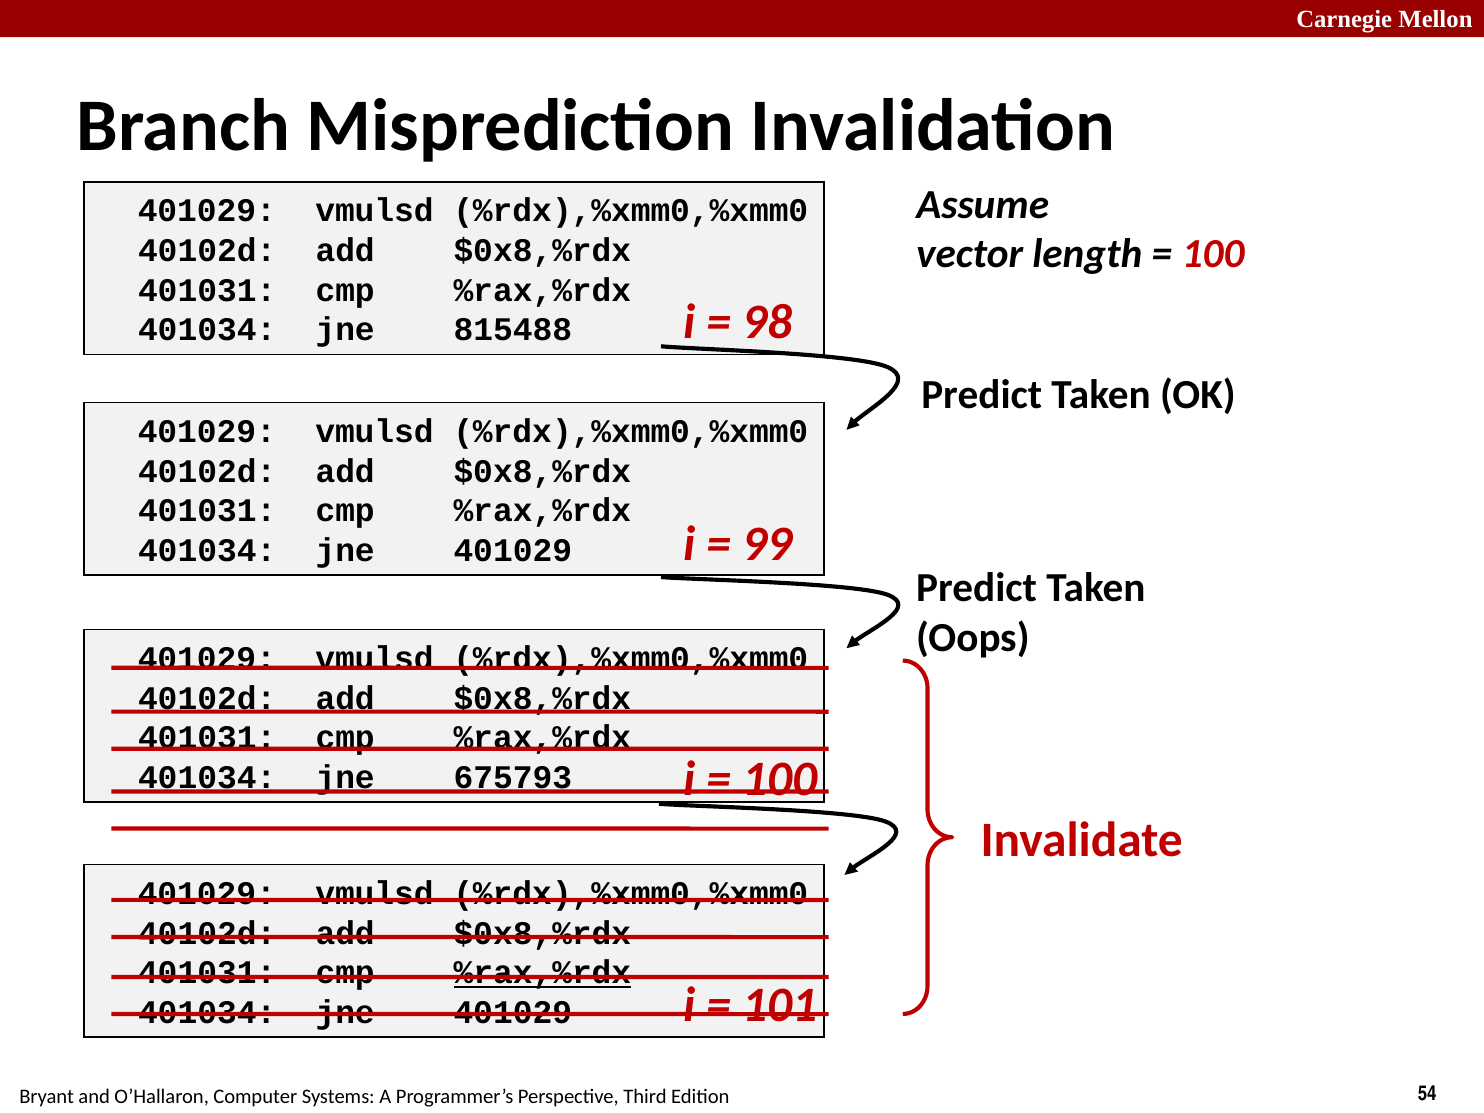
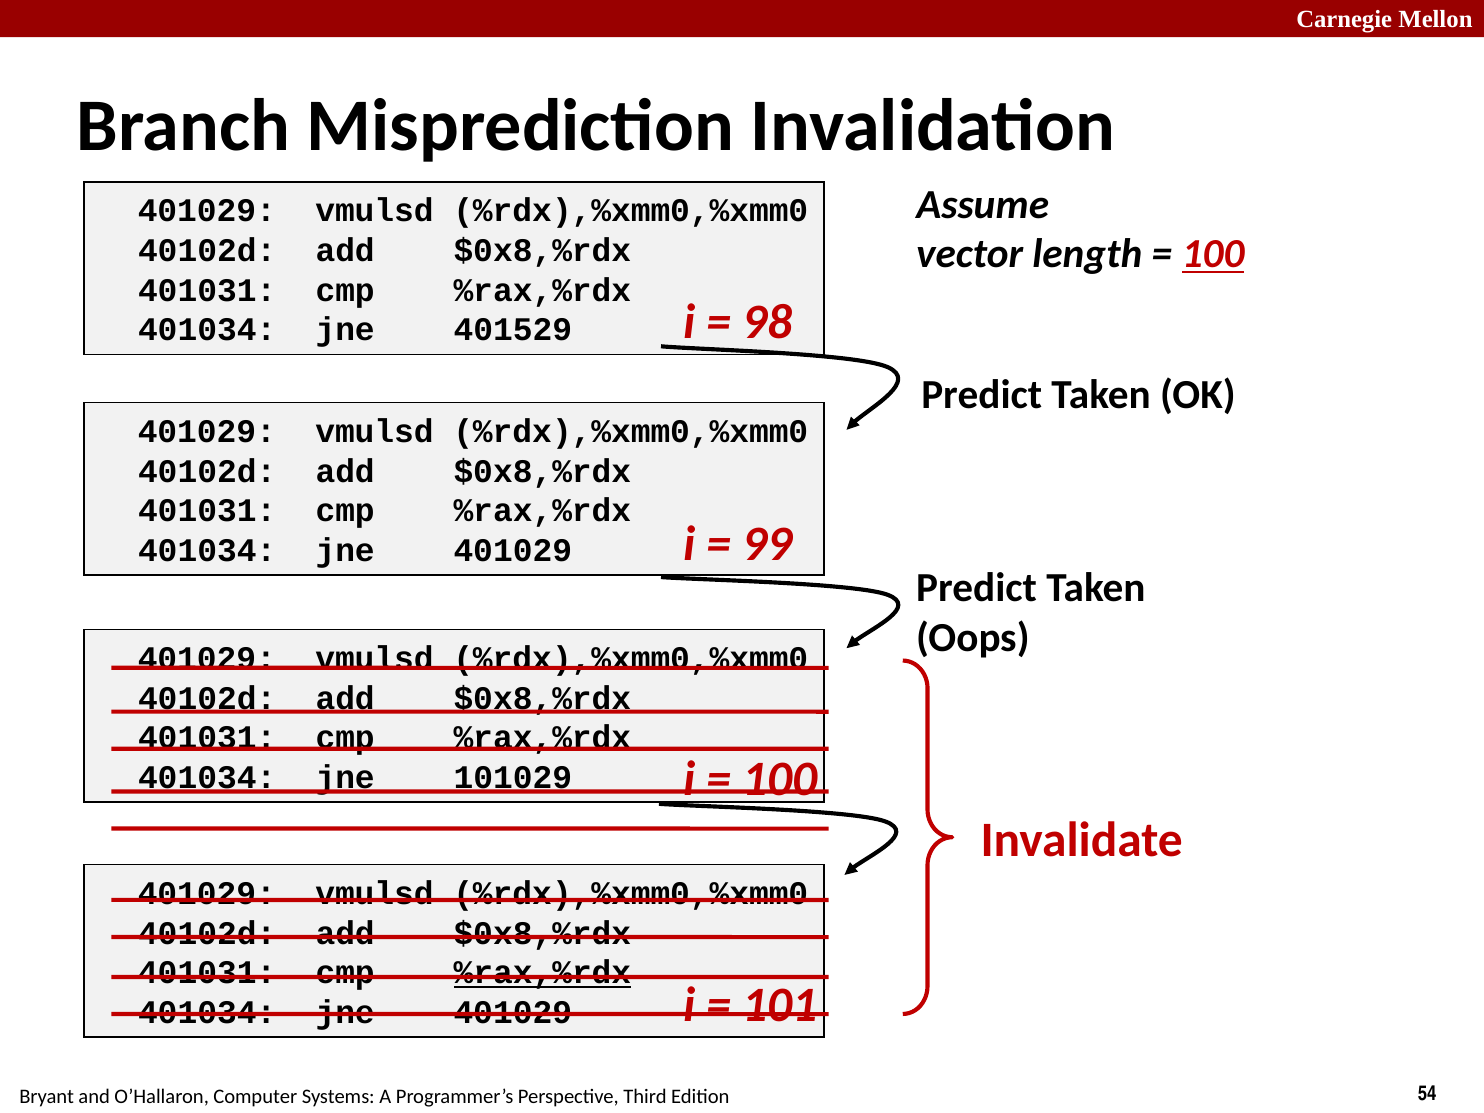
100 at (1213, 254) underline: none -> present
815488: 815488 -> 401529
675793: 675793 -> 101029
